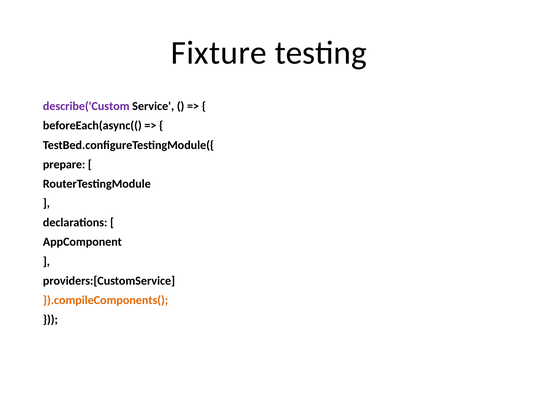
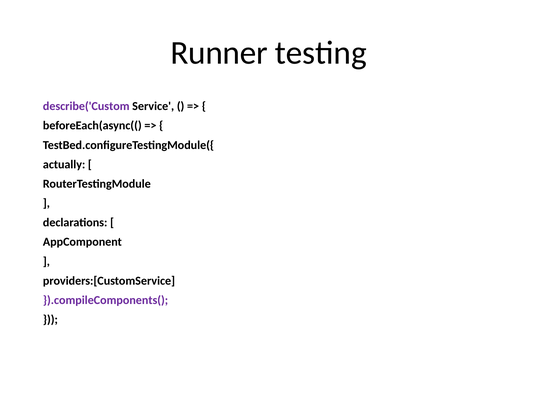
Fixture: Fixture -> Runner
prepare: prepare -> actually
}).compileComponents( colour: orange -> purple
